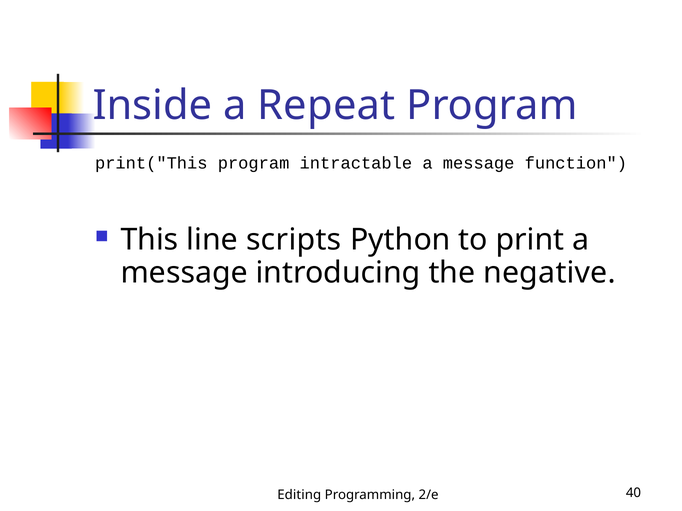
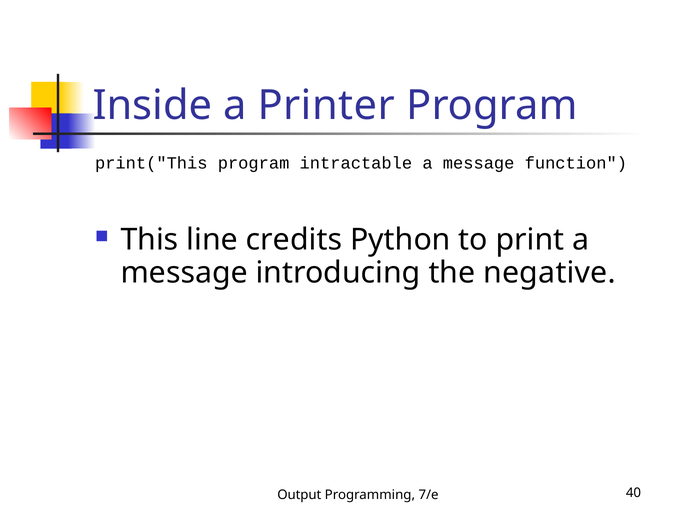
Repeat: Repeat -> Printer
scripts: scripts -> credits
Editing: Editing -> Output
2/e: 2/e -> 7/e
